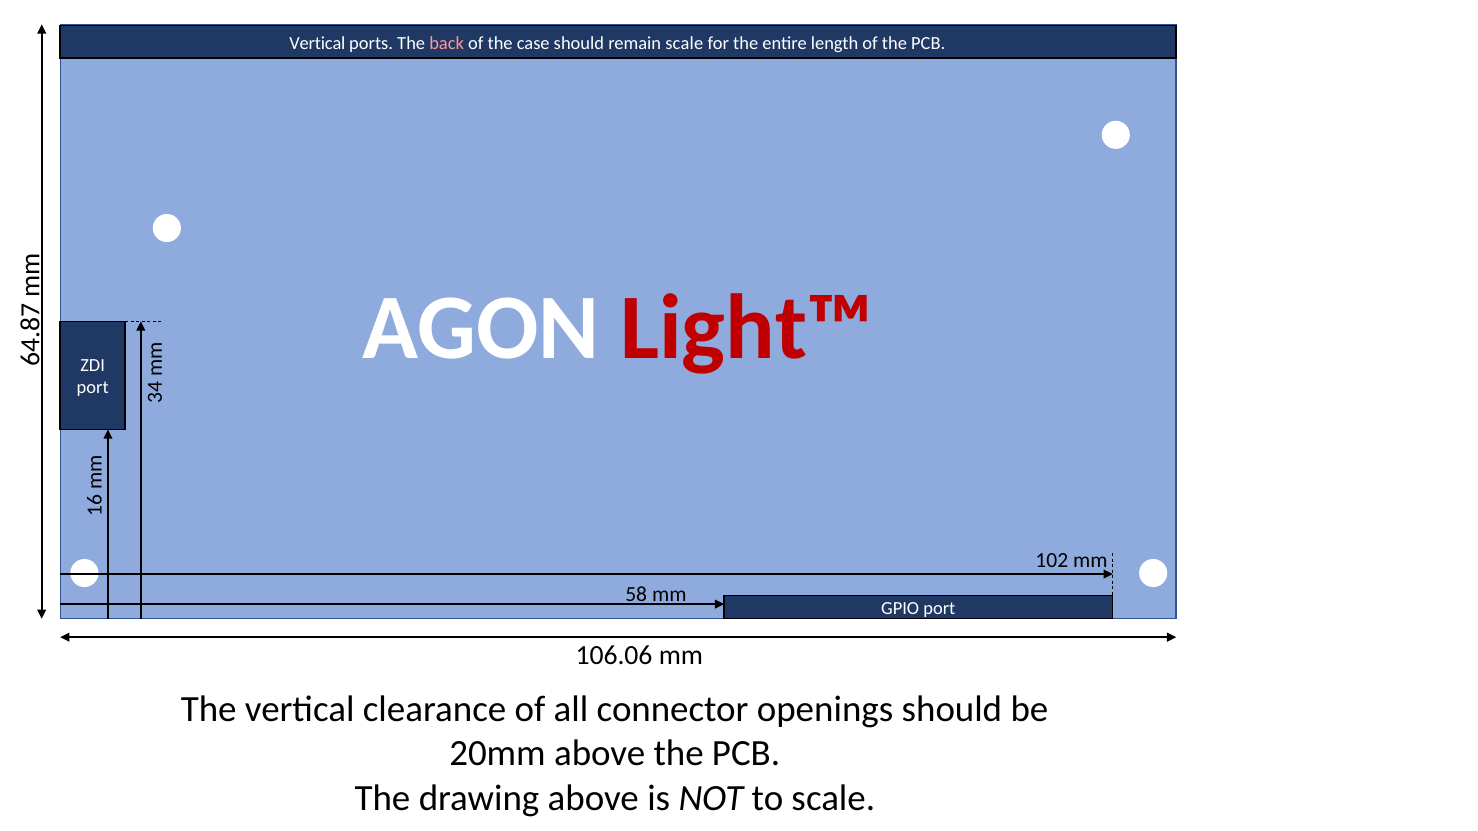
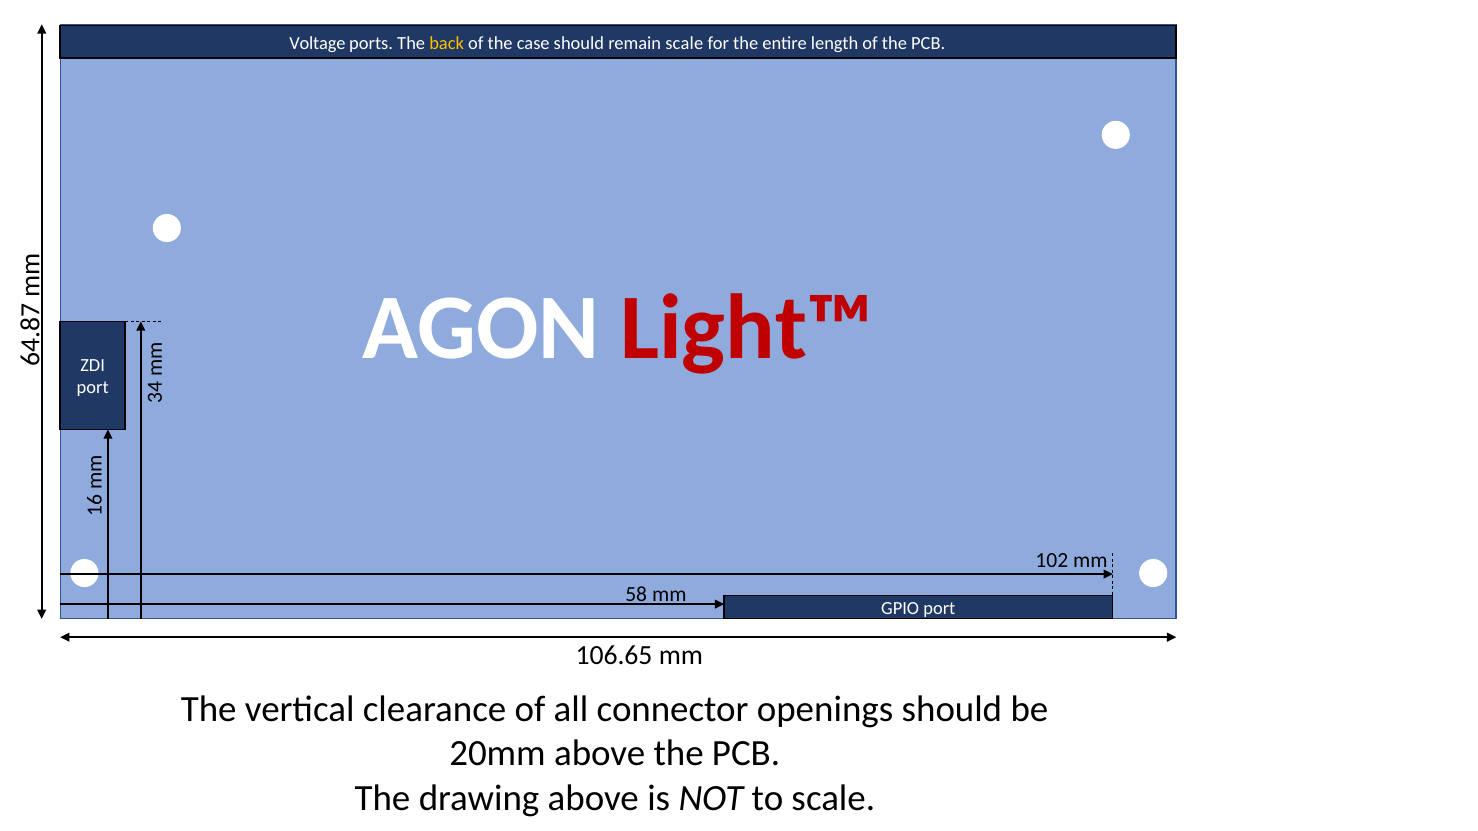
Vertical at (317, 43): Vertical -> Voltage
back colour: pink -> yellow
106.06: 106.06 -> 106.65
